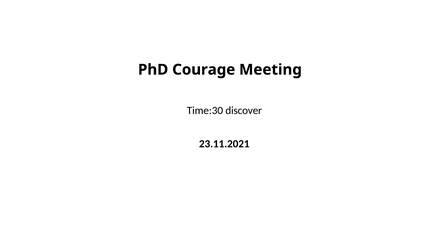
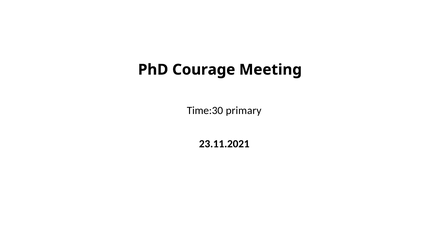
discover: discover -> primary
